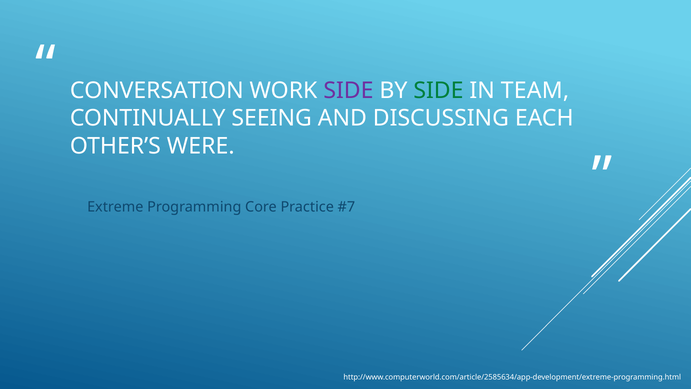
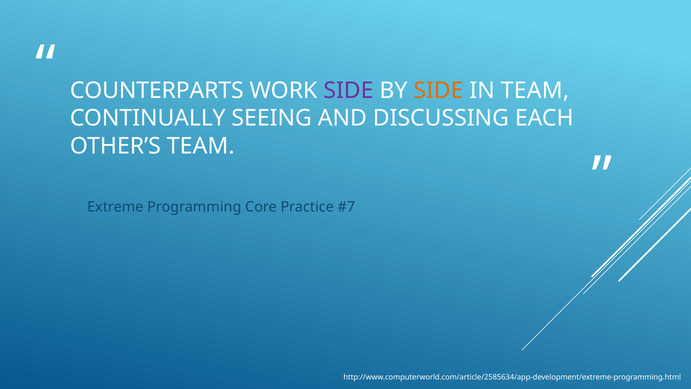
CONVERSATION: CONVERSATION -> COUNTERPARTS
SIDE at (438, 91) colour: green -> orange
OTHER’S WERE: WERE -> TEAM
